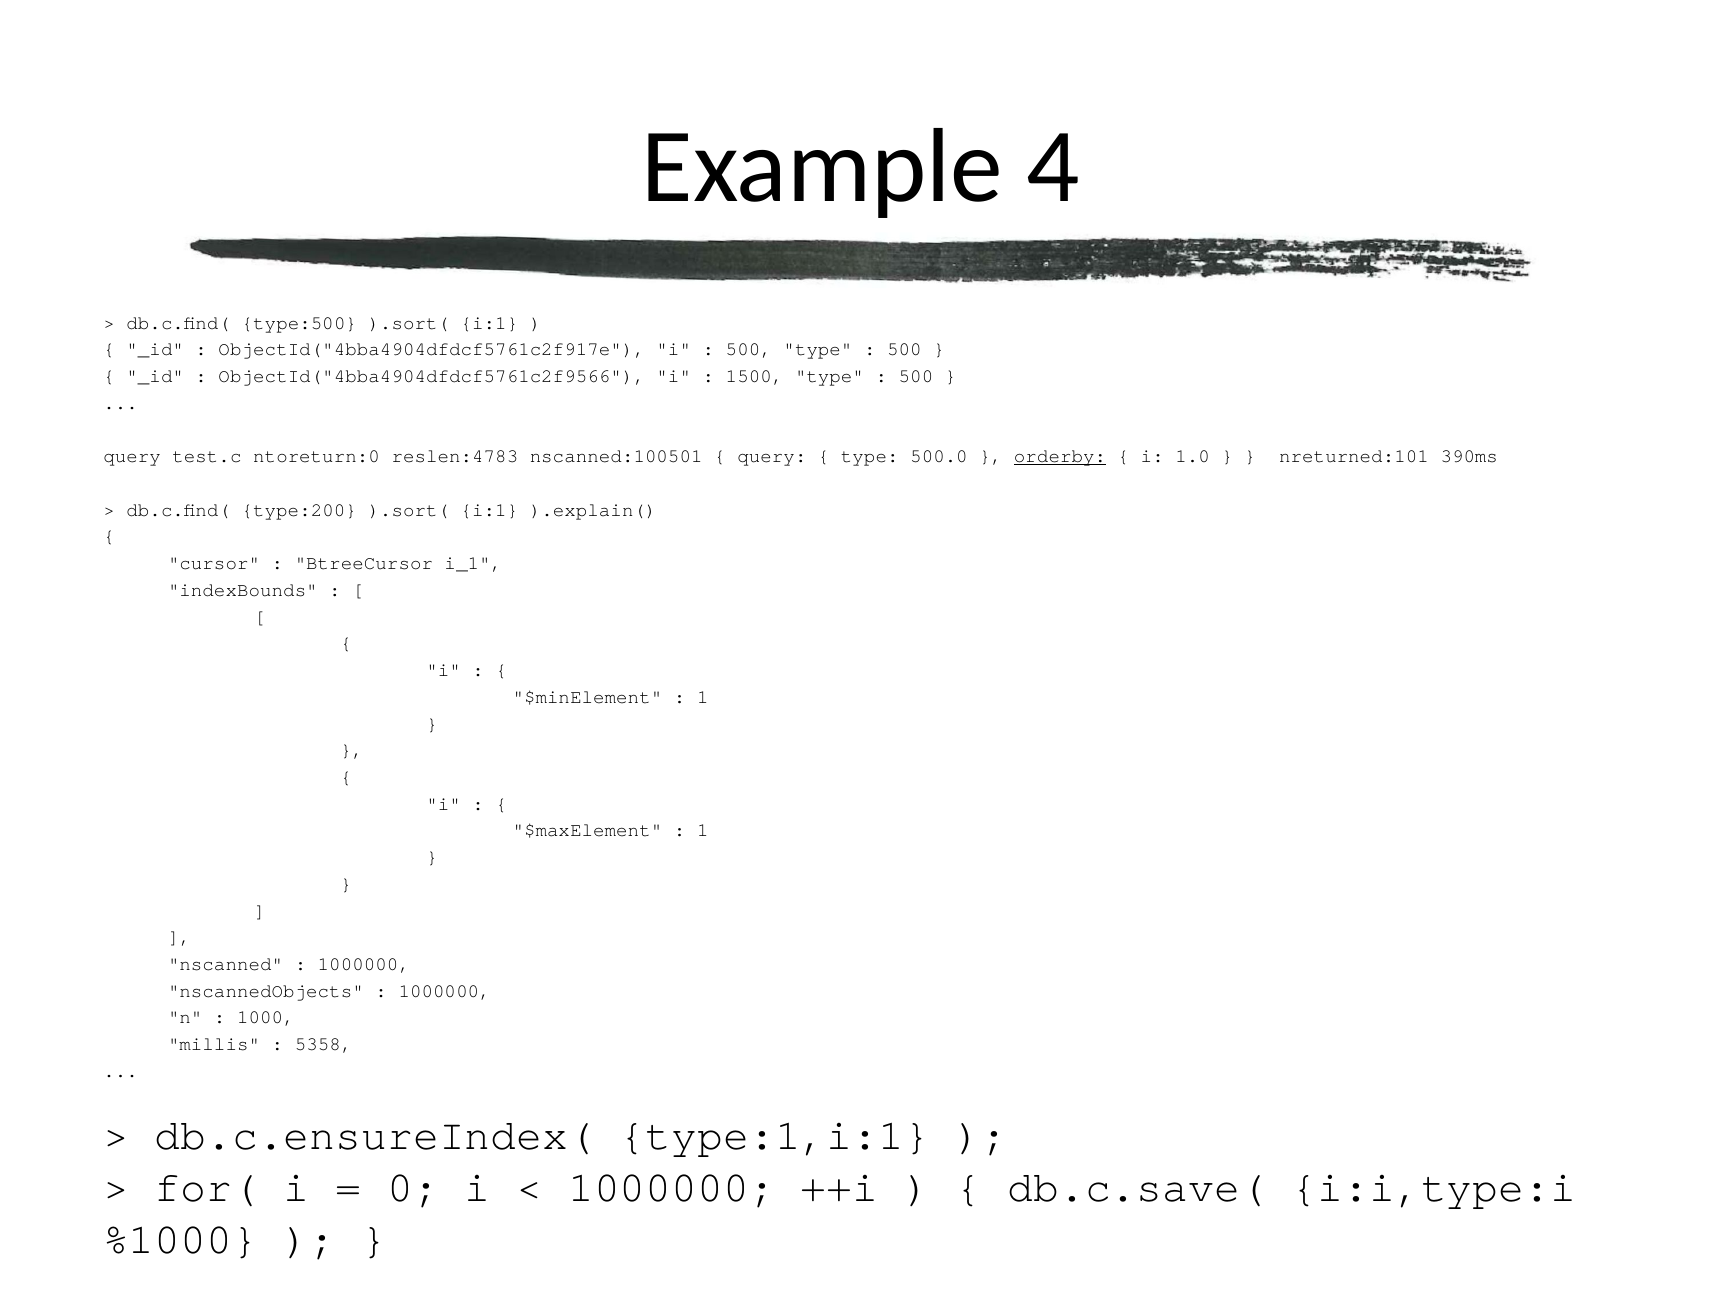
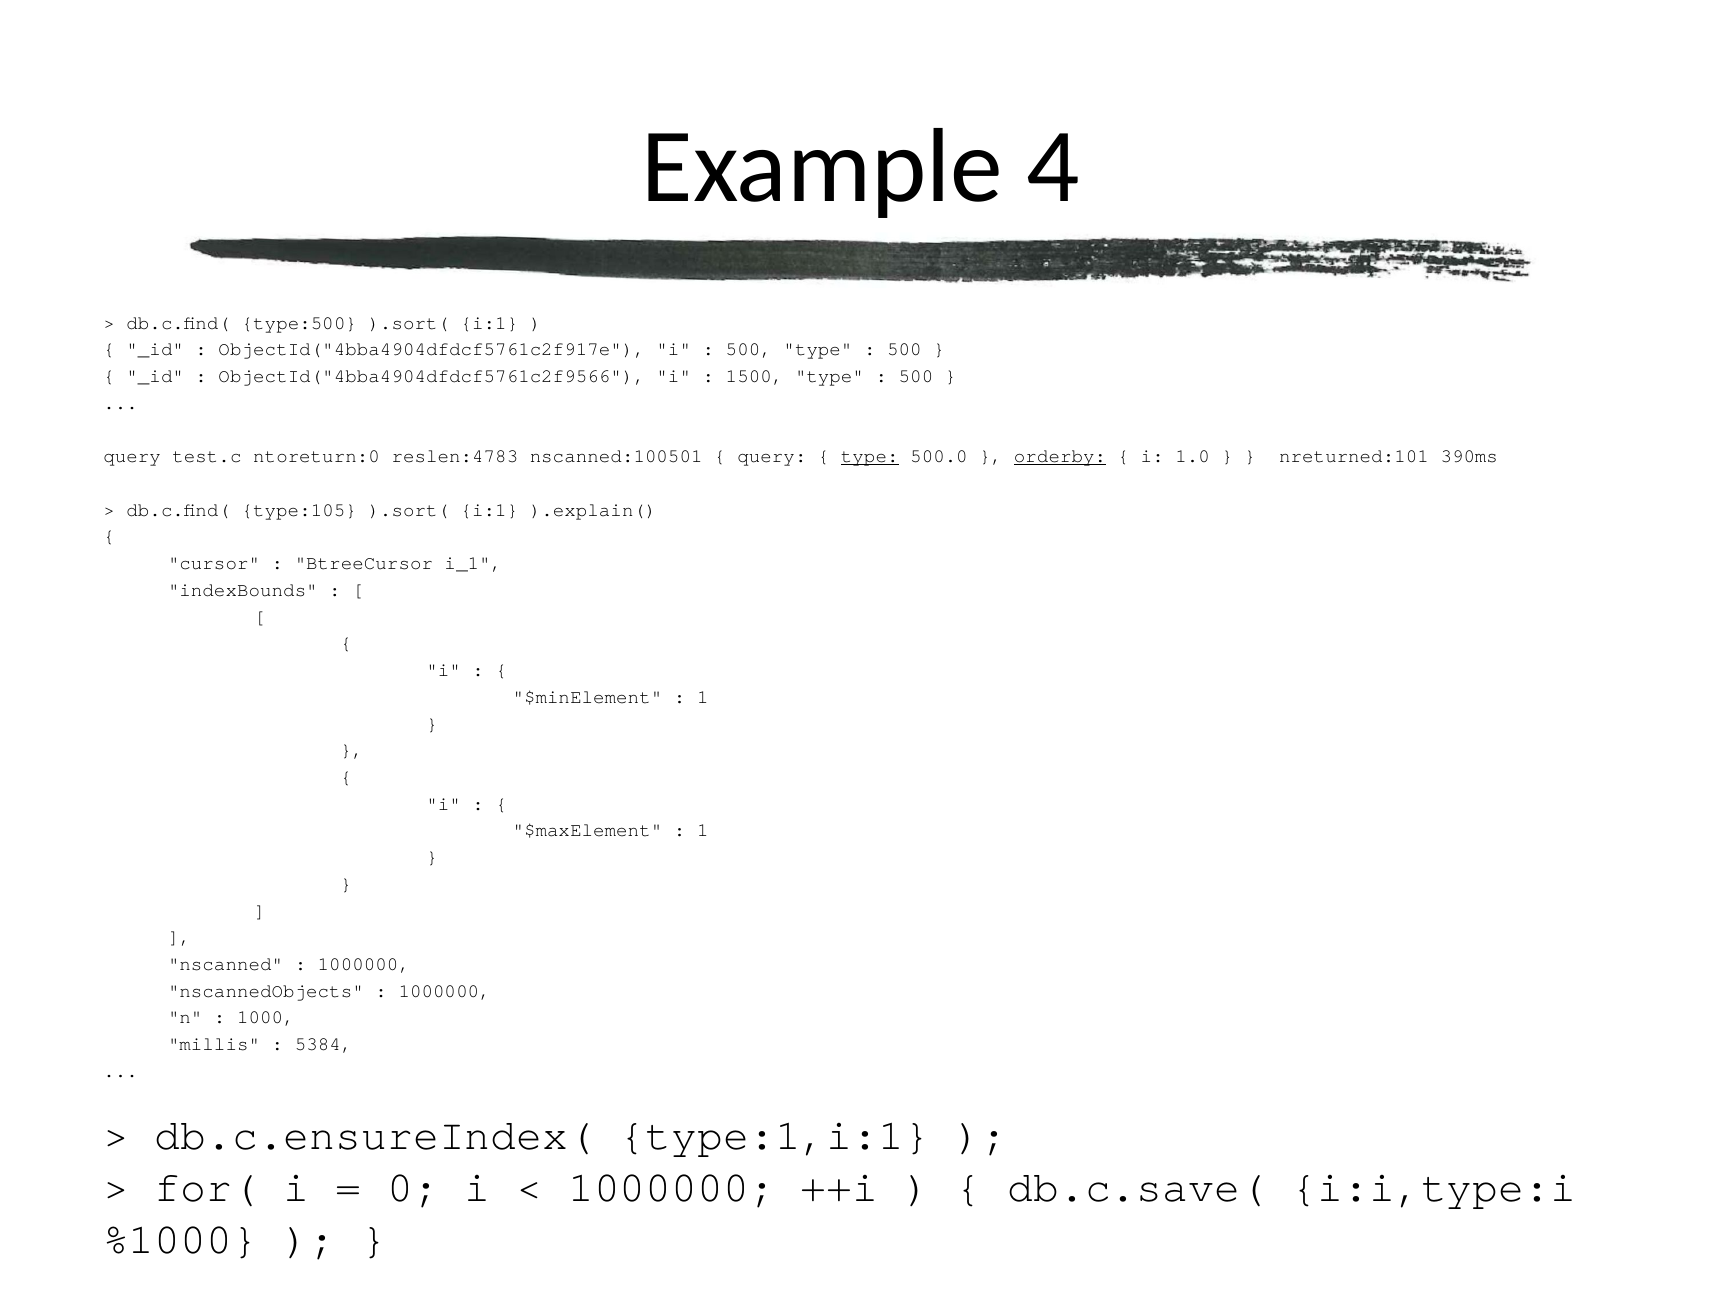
type at (870, 457) underline: none -> present
type:200: type:200 -> type:105
5358: 5358 -> 5384
